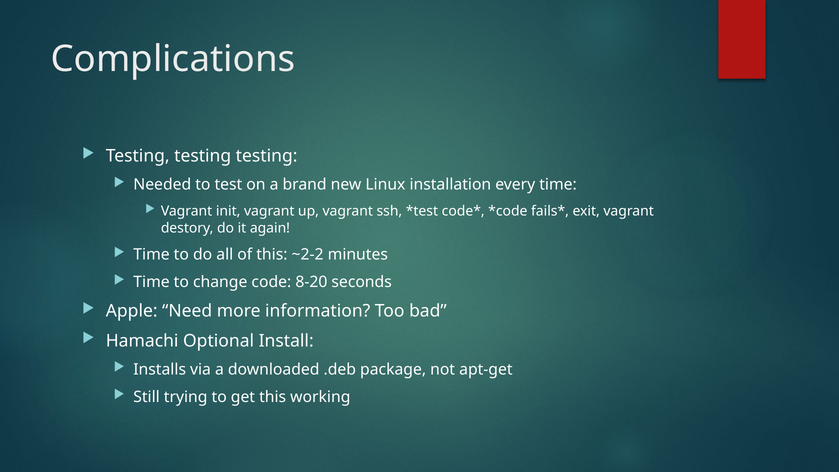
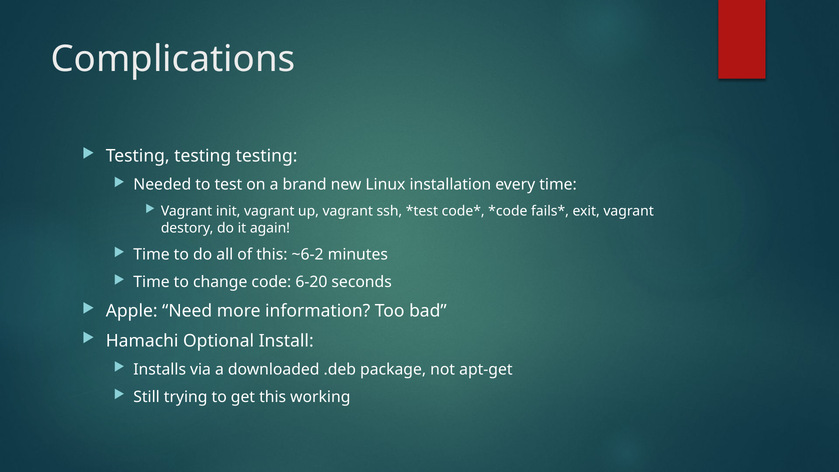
~2-2: ~2-2 -> ~6-2
8-20: 8-20 -> 6-20
